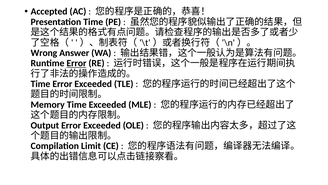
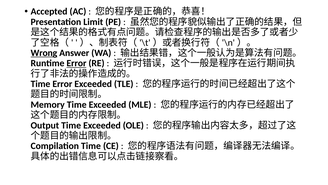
Presentation Time: Time -> Limit
Wrong underline: none -> present
Output Error: Error -> Time
Compilation Limit: Limit -> Time
